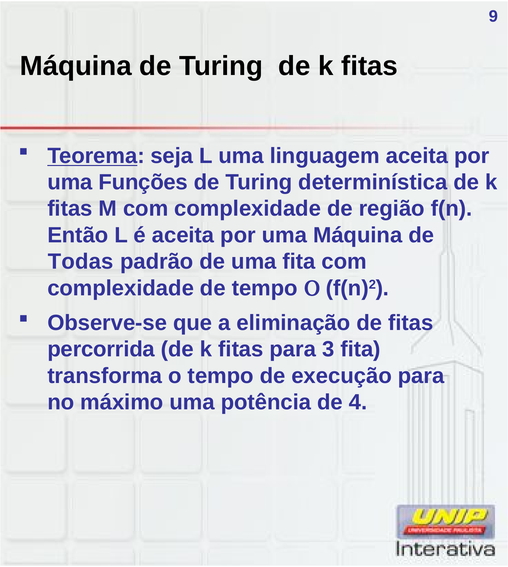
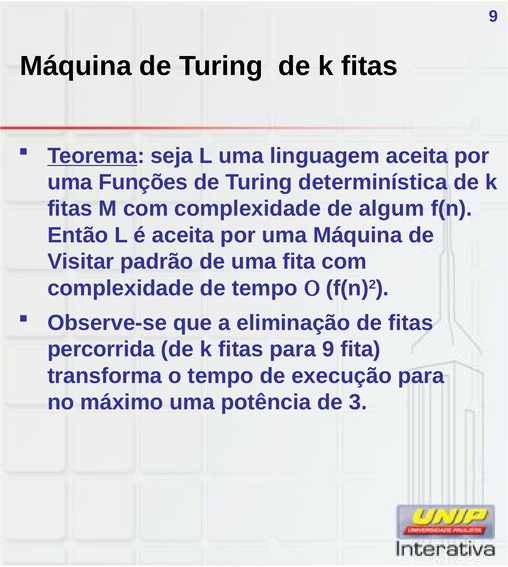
região: região -> algum
Todas: Todas -> Visitar
para 3: 3 -> 9
4: 4 -> 3
